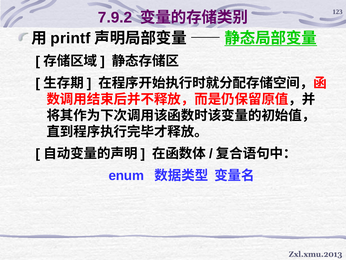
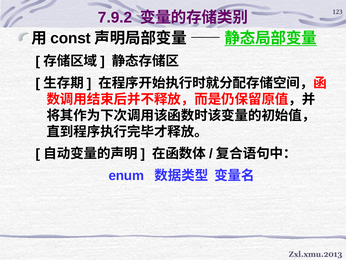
printf: printf -> const
